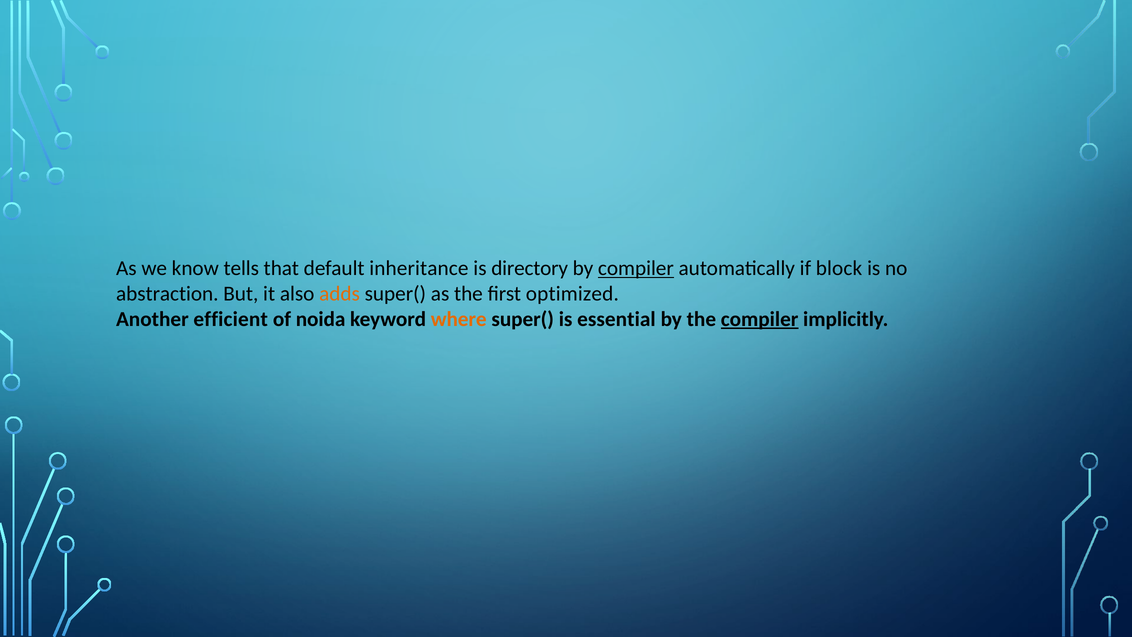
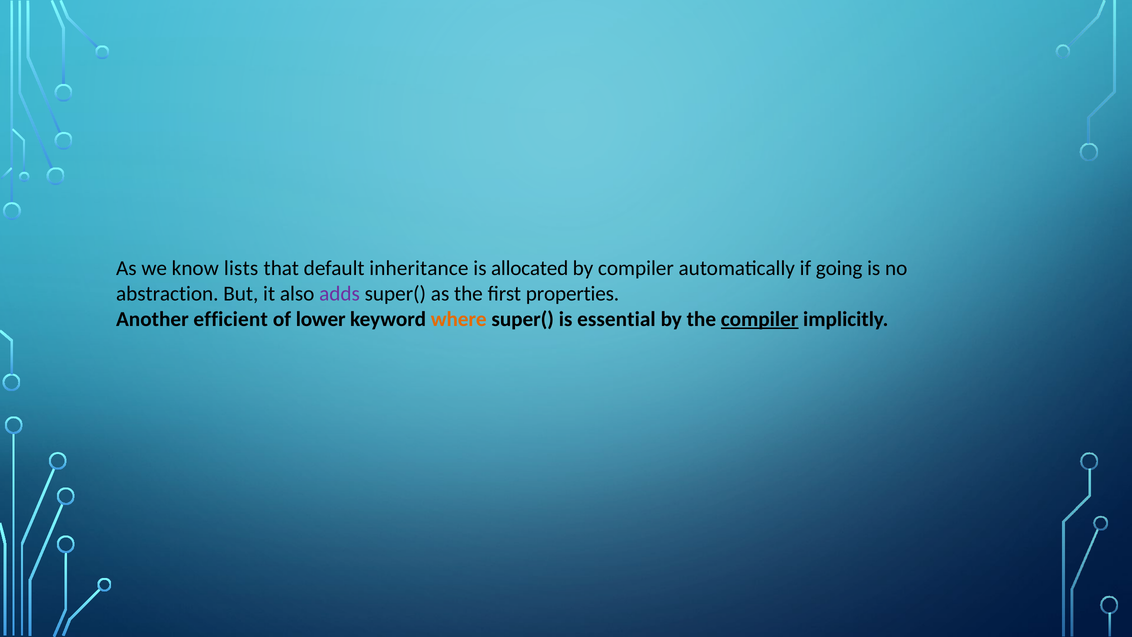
tells: tells -> lists
directory: directory -> allocated
compiler at (636, 268) underline: present -> none
block: block -> going
adds colour: orange -> purple
optimized: optimized -> properties
noida: noida -> lower
